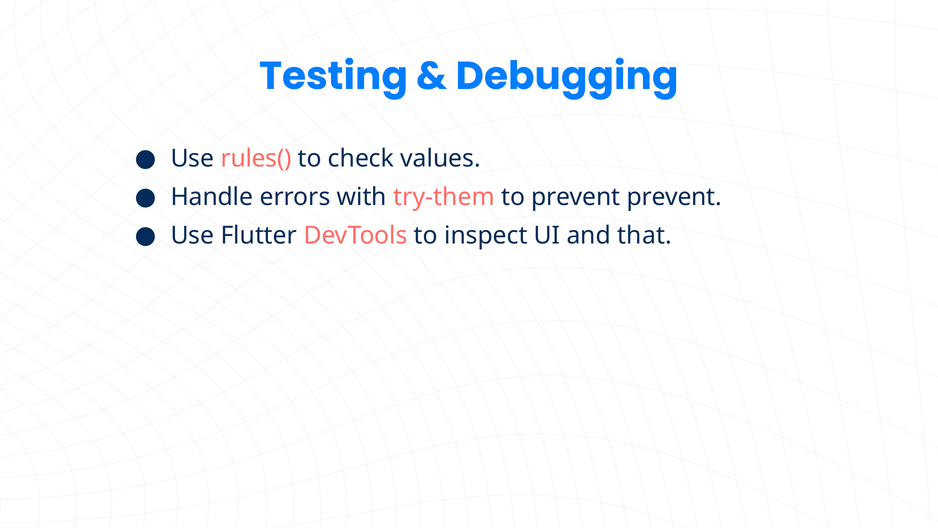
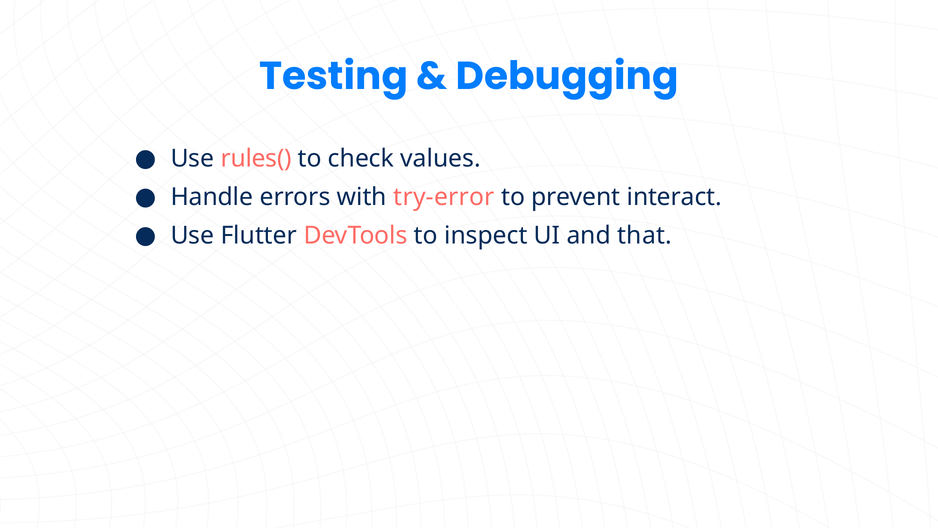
try-them: try-them -> try-error
prevent prevent: prevent -> interact
